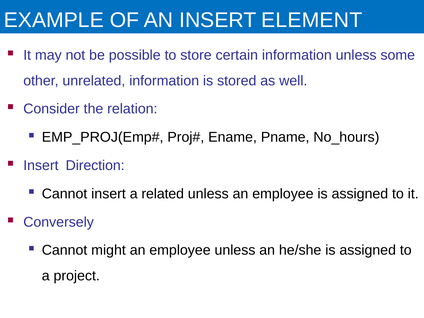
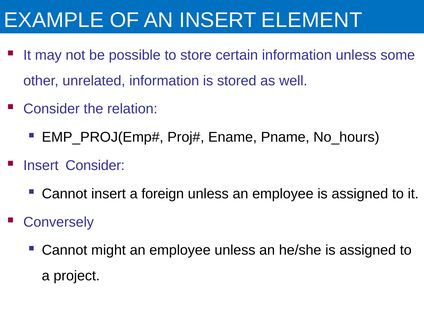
Insert Direction: Direction -> Consider
related: related -> foreign
